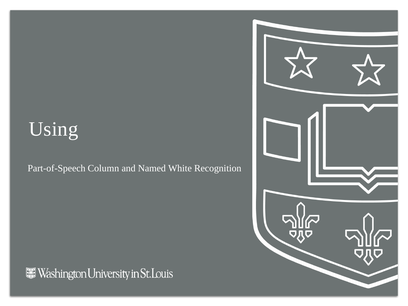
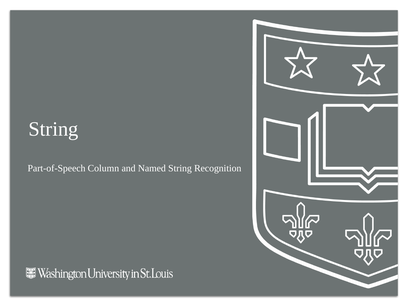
Using at (53, 129): Using -> String
Named White: White -> String
